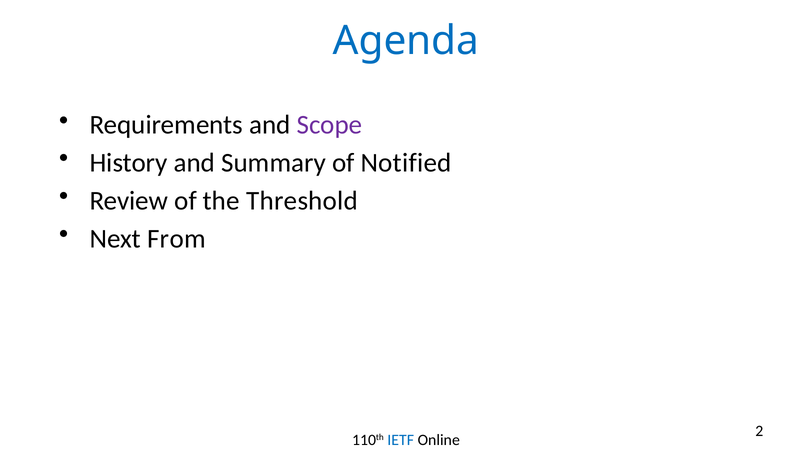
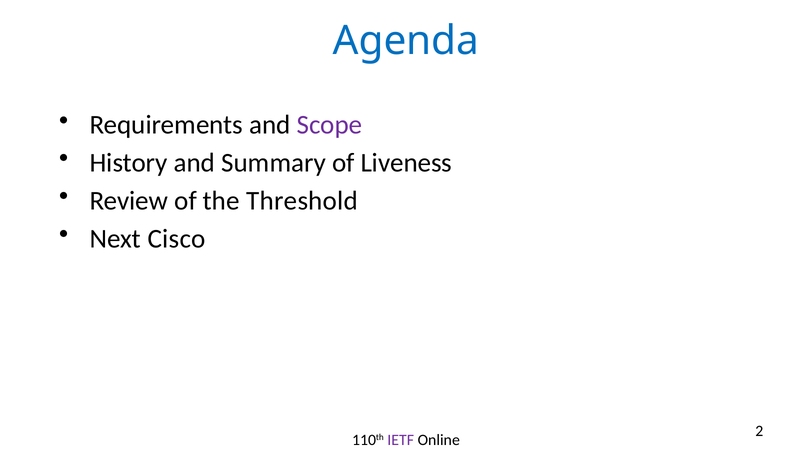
Notified: Notified -> Liveness
From: From -> Cisco
IETF colour: blue -> purple
